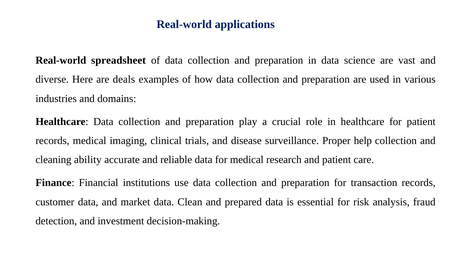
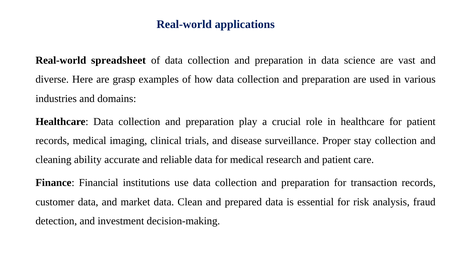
deals: deals -> grasp
help: help -> stay
